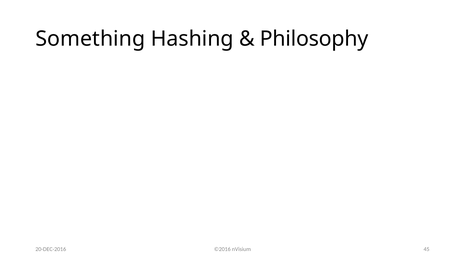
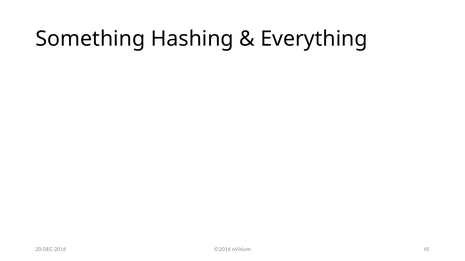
Philosophy: Philosophy -> Everything
